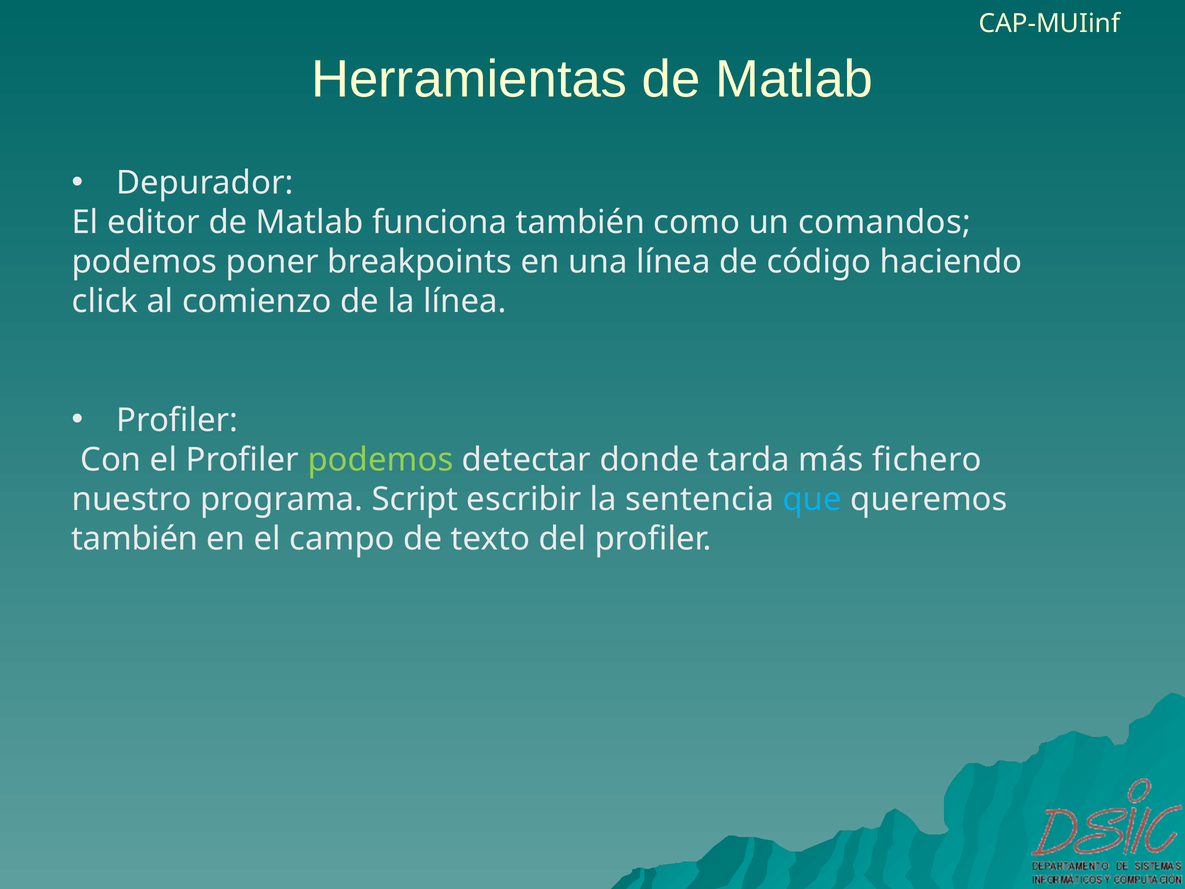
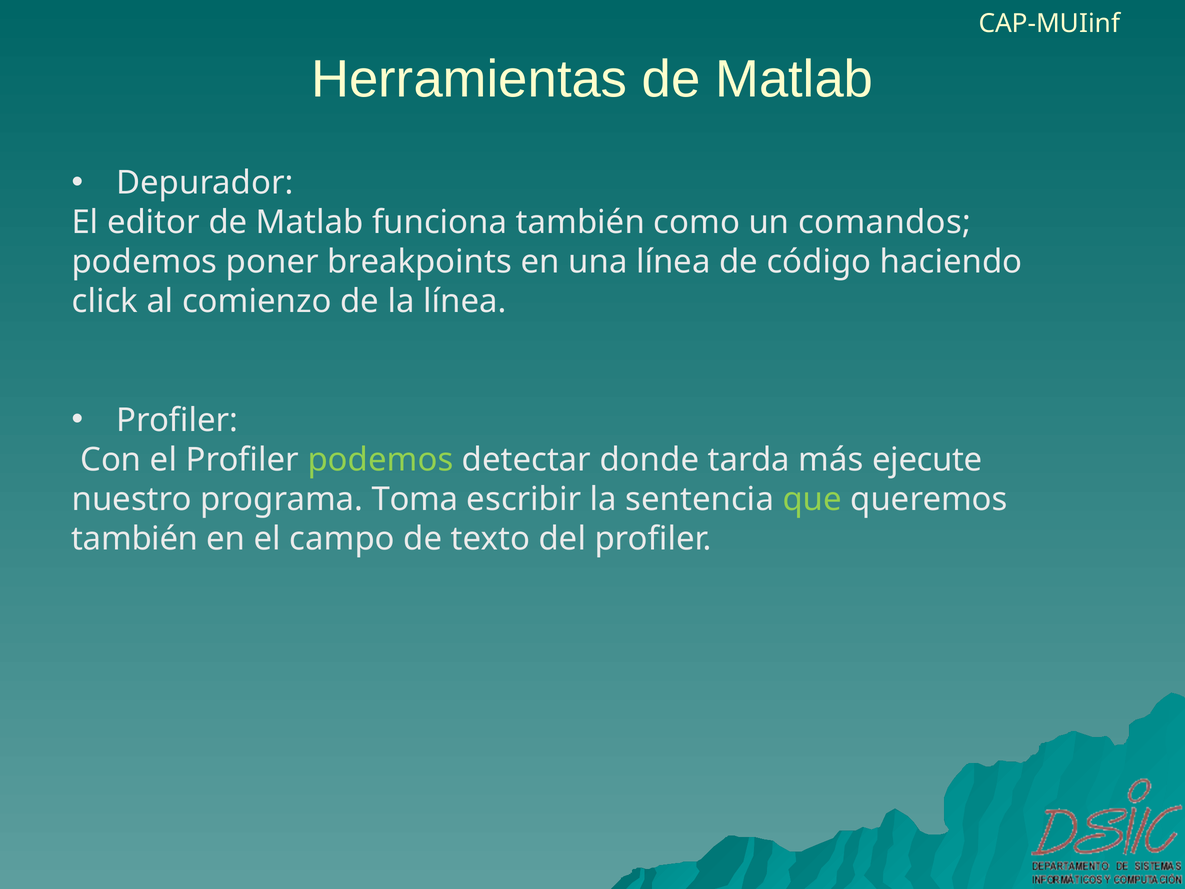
fichero: fichero -> ejecute
Script: Script -> Toma
que colour: light blue -> light green
